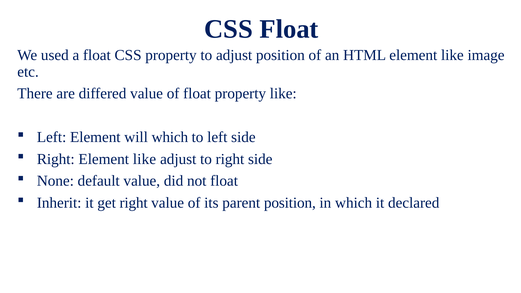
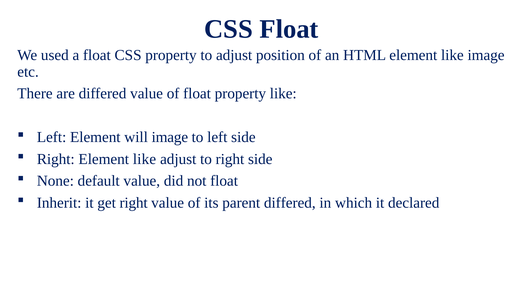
will which: which -> image
parent position: position -> differed
